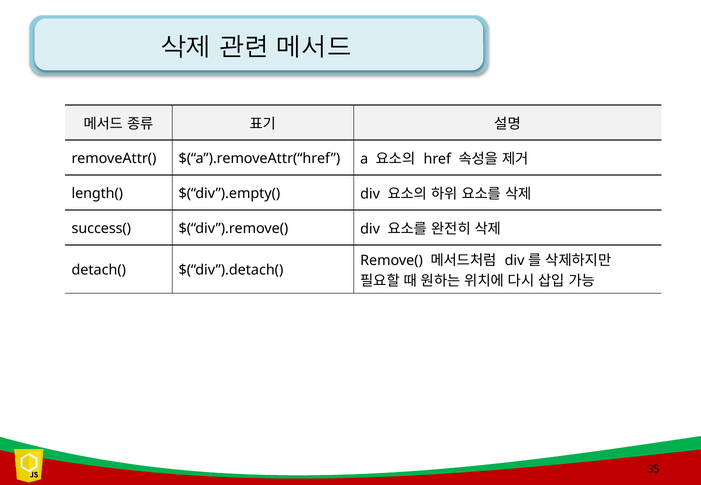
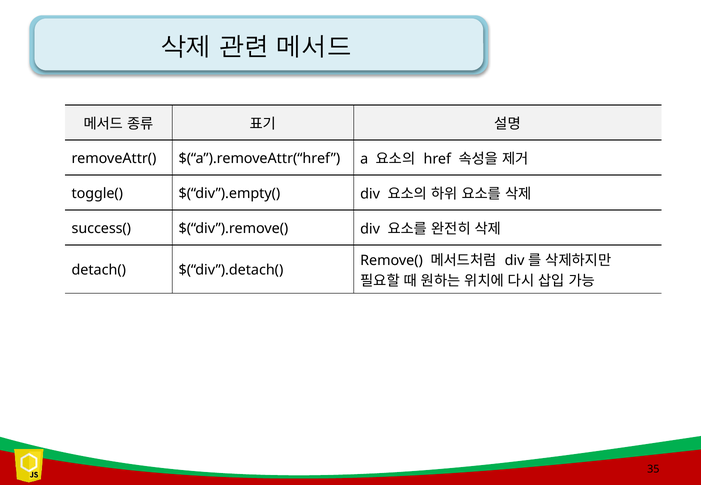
length(: length( -> toggle(
